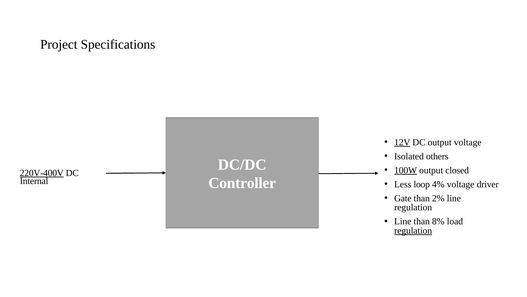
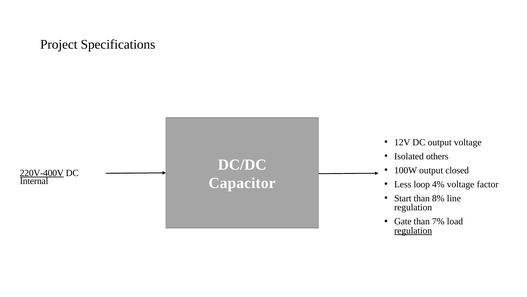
12V underline: present -> none
100W underline: present -> none
Controller: Controller -> Capacitor
driver: driver -> factor
Gate: Gate -> Start
2%: 2% -> 8%
Line at (403, 221): Line -> Gate
8%: 8% -> 7%
